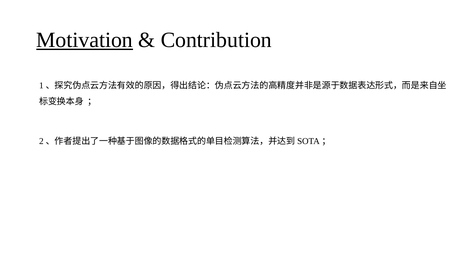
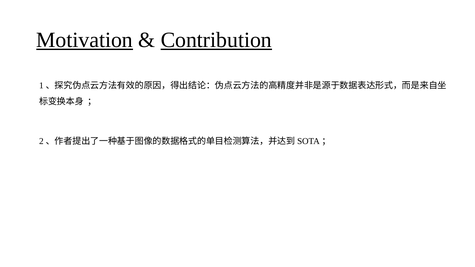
Contribution underline: none -> present
